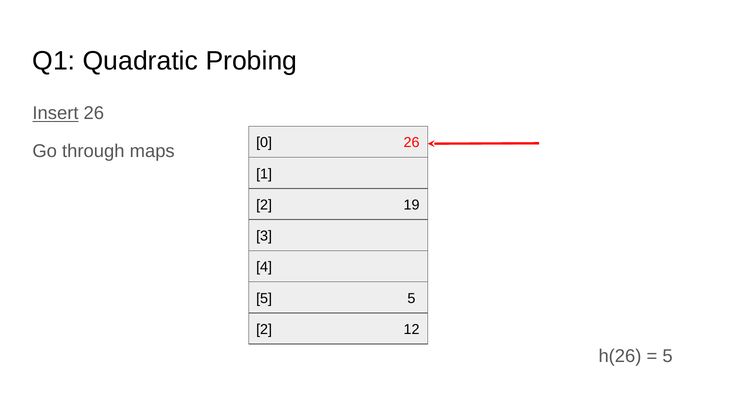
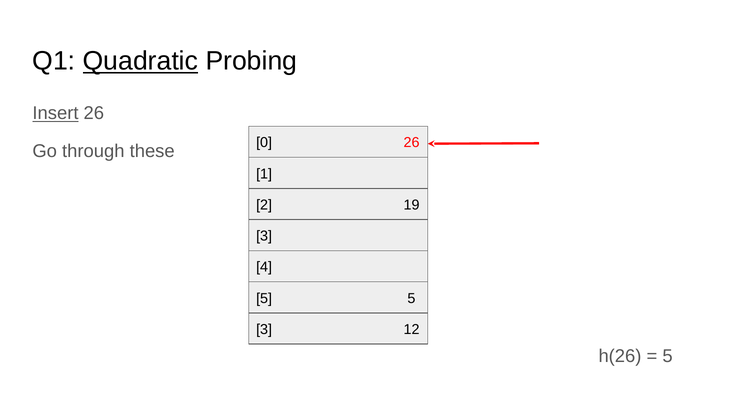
Quadratic underline: none -> present
maps: maps -> these
2 at (264, 329): 2 -> 3
